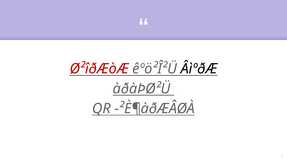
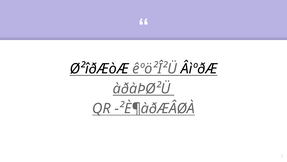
Ø²îðÆòÆ colour: red -> black
